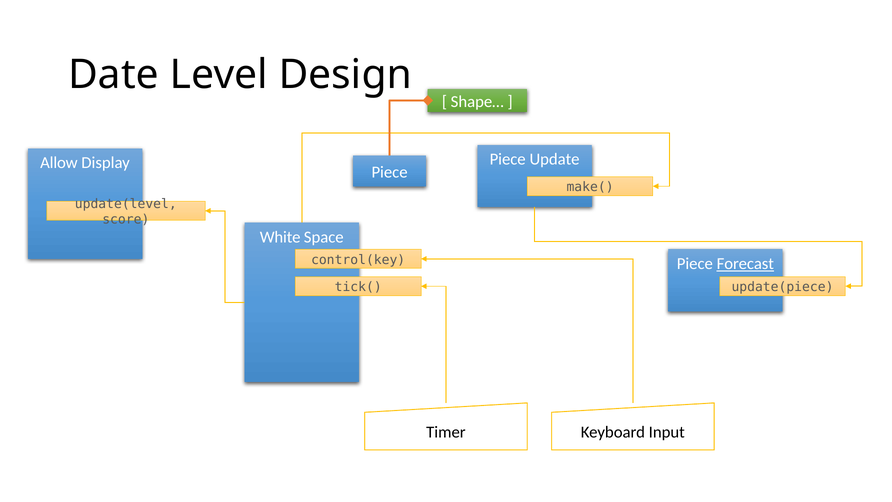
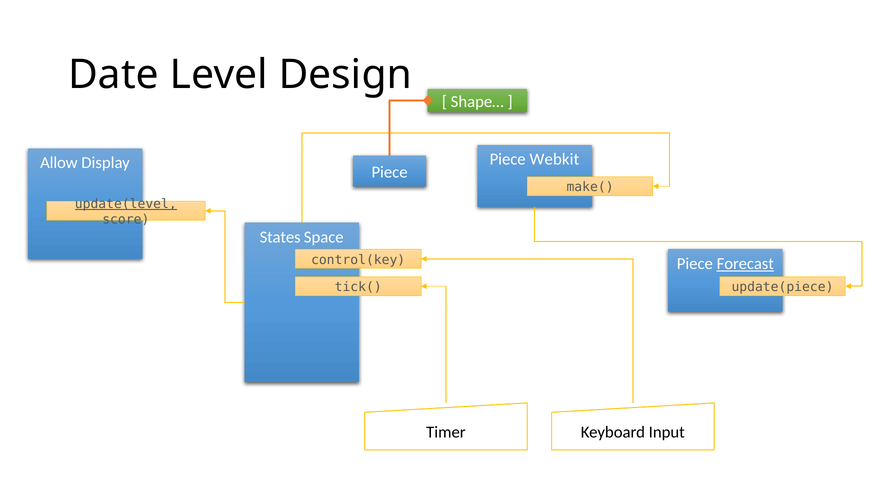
Update: Update -> Webkit
update(level underline: none -> present
White: White -> States
